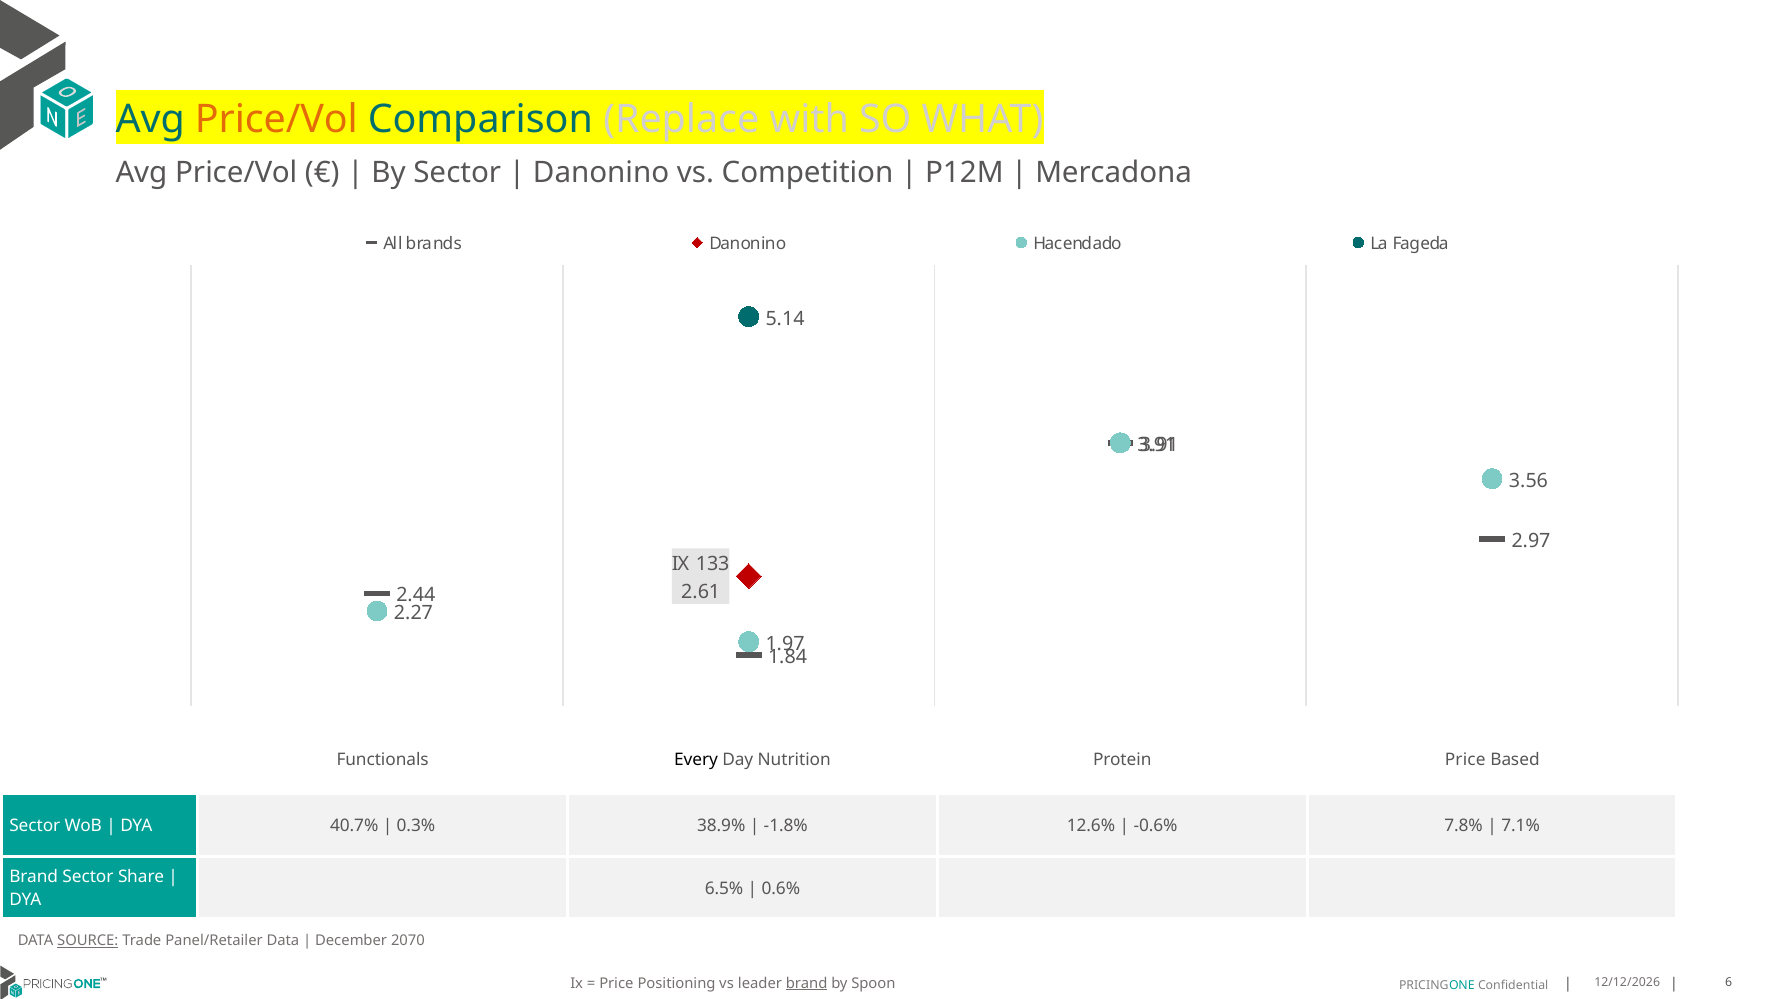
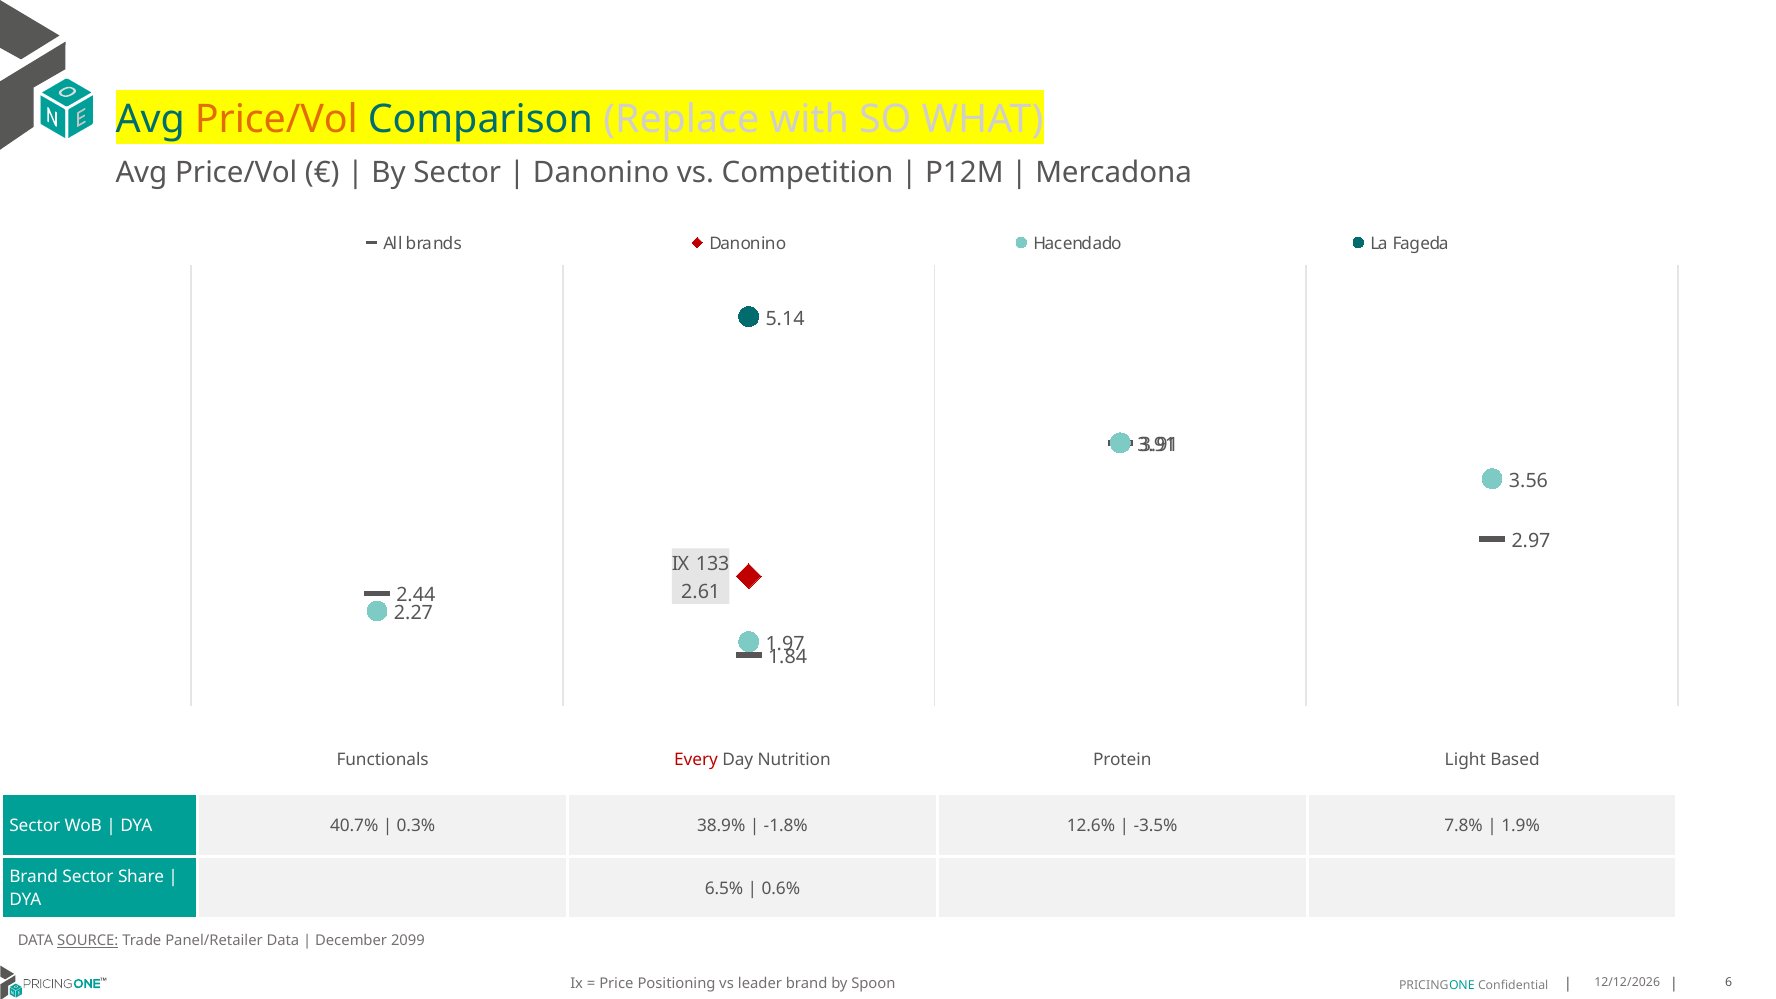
Every colour: black -> red
Protein Price: Price -> Light
-0.6%: -0.6% -> -3.5%
7.1%: 7.1% -> 1.9%
2070: 2070 -> 2099
brand at (807, 983) underline: present -> none
